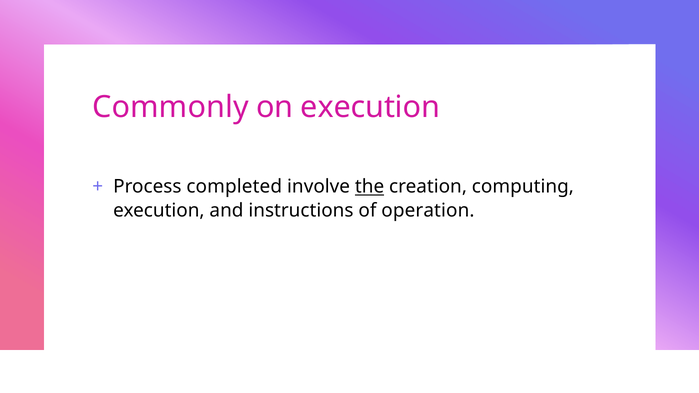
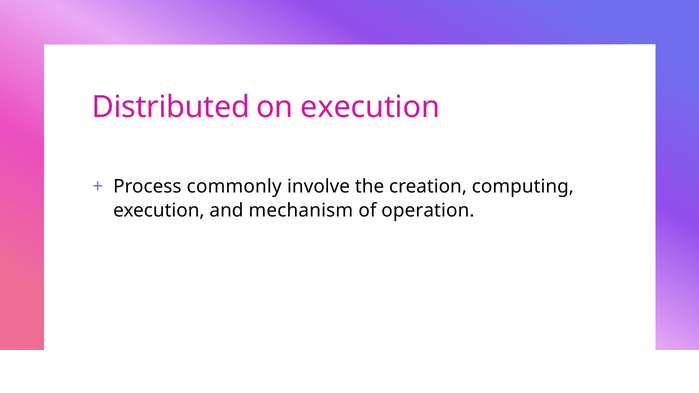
Commonly: Commonly -> Distributed
completed: completed -> commonly
the underline: present -> none
instructions: instructions -> mechanism
